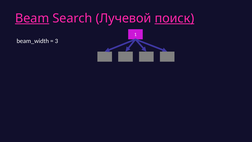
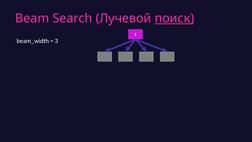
Beam underline: present -> none
